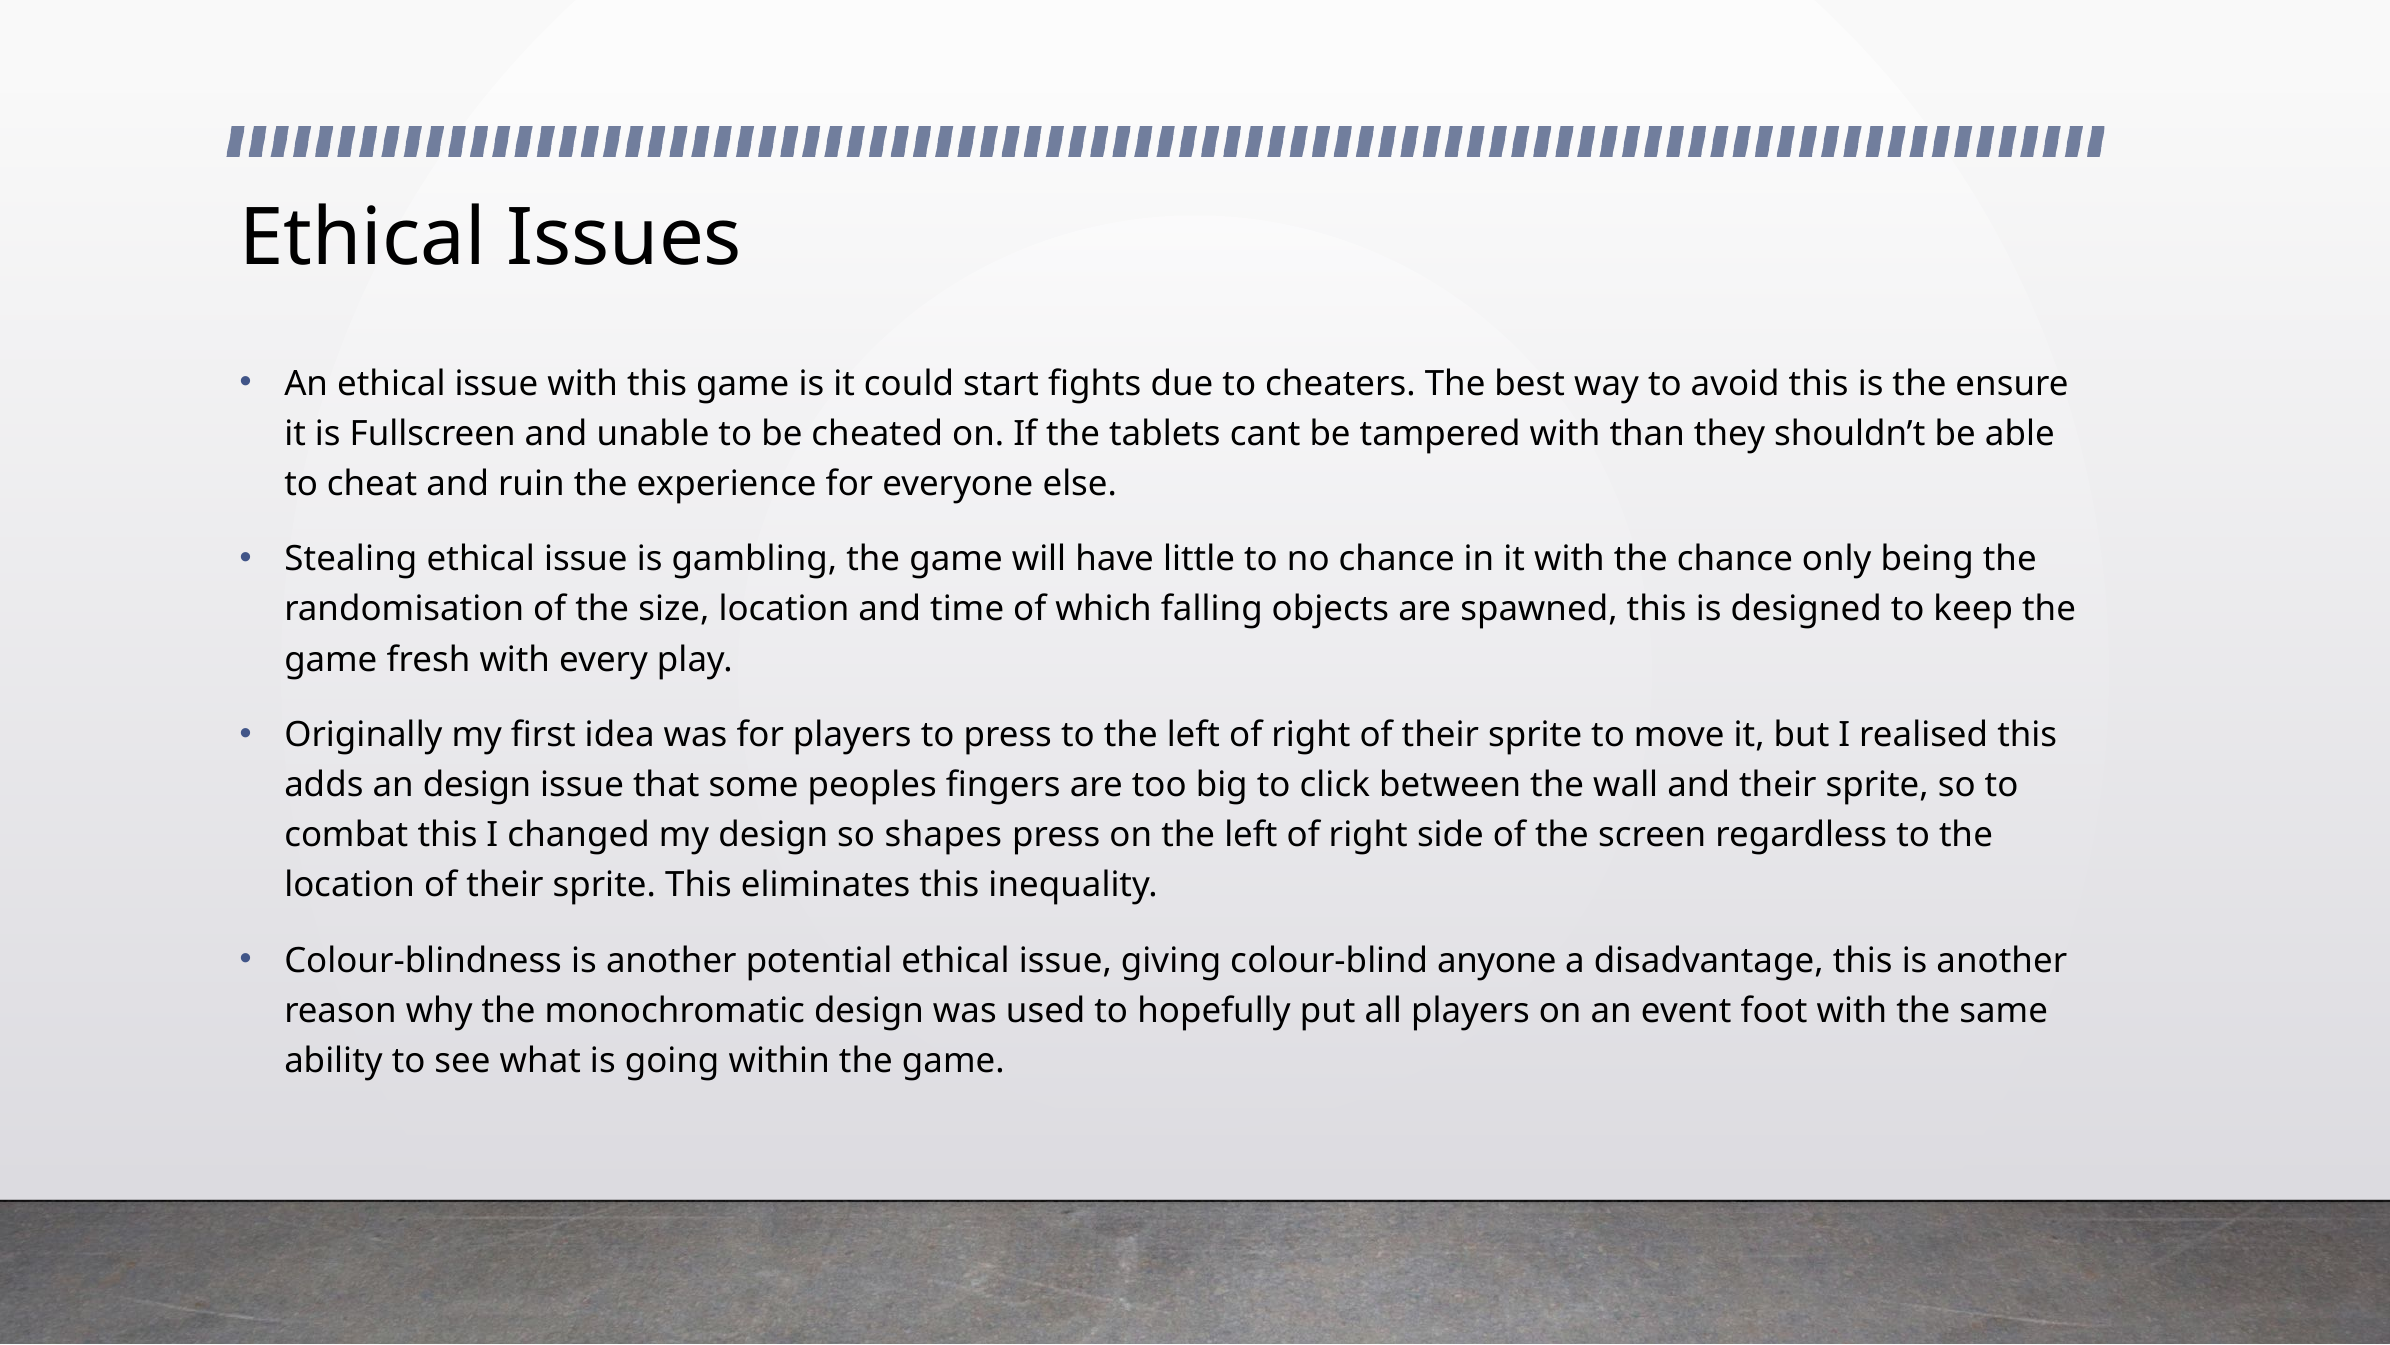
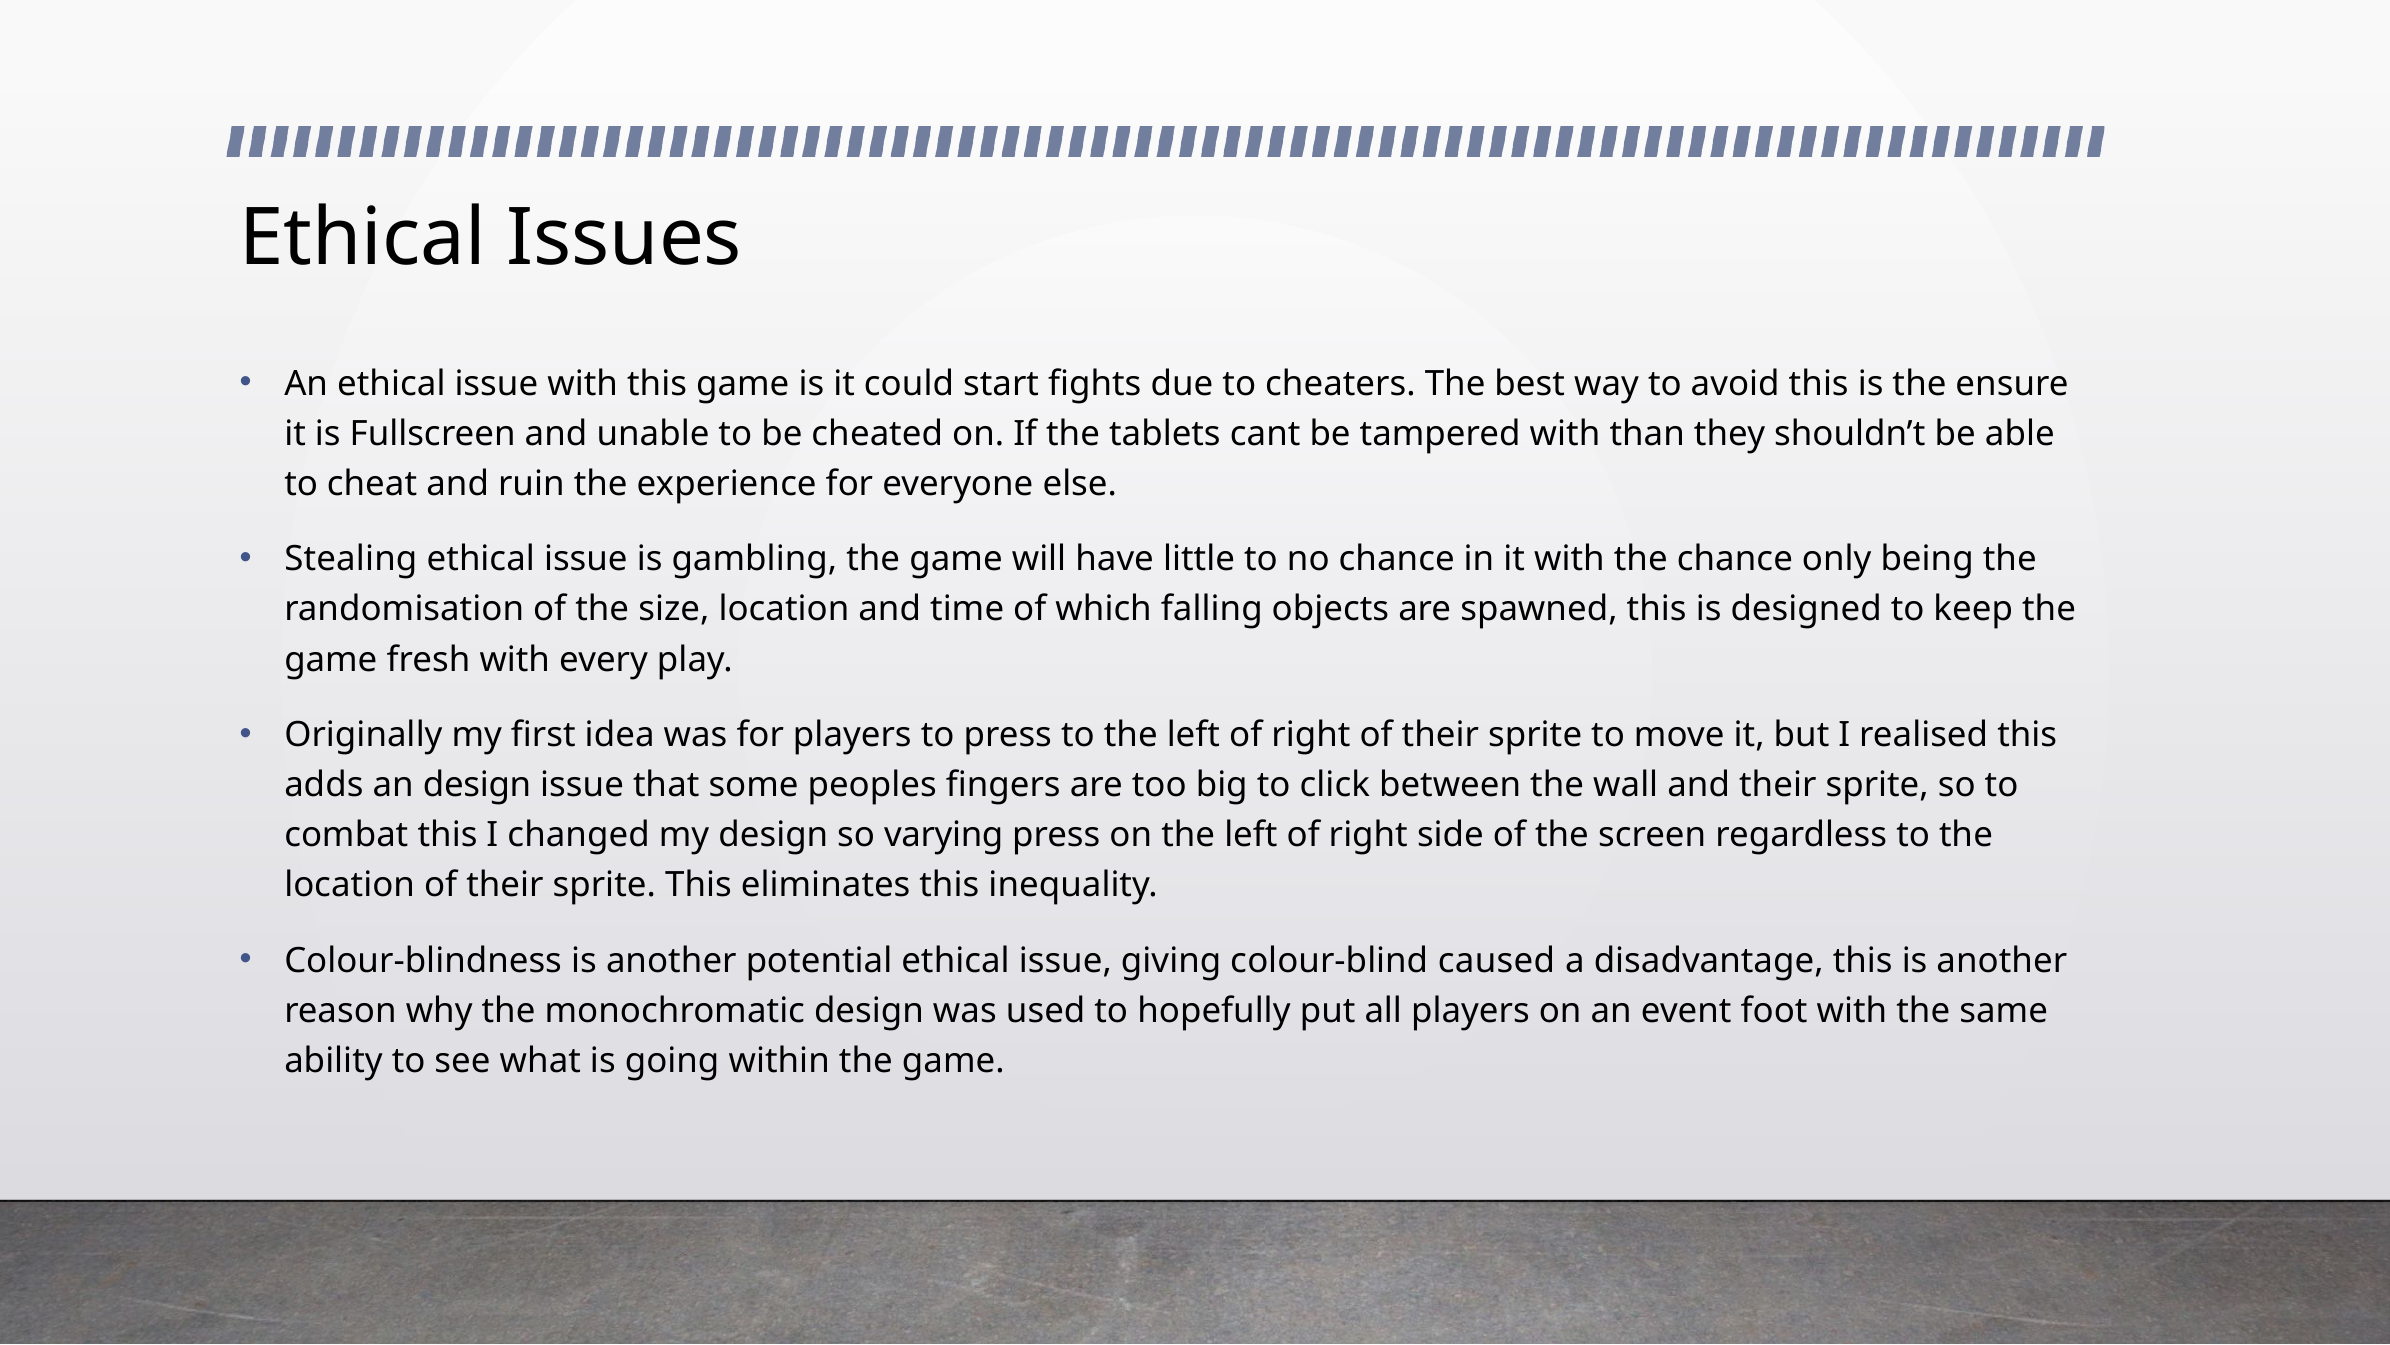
shapes: shapes -> varying
anyone: anyone -> caused
